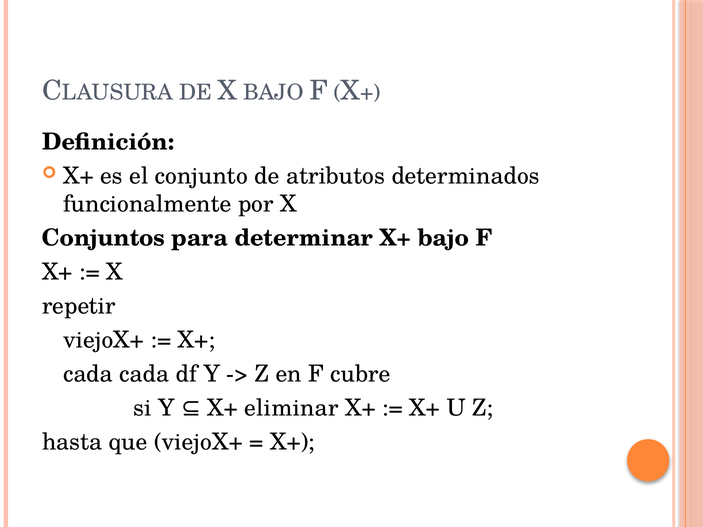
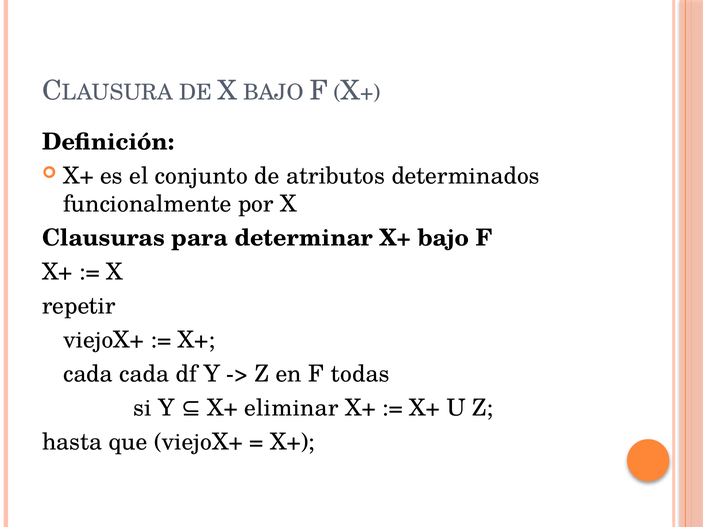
Conjuntos: Conjuntos -> Clausuras
cubre: cubre -> todas
